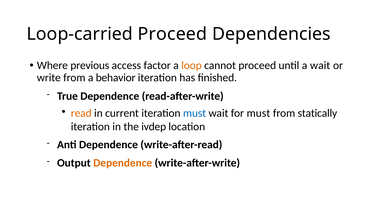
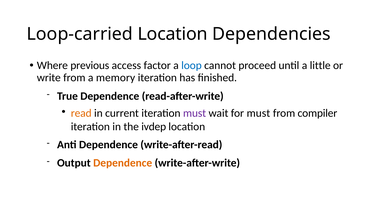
Loop-carried Proceed: Proceed -> Location
loop colour: orange -> blue
a wait: wait -> little
behavior: behavior -> memory
must at (195, 113) colour: blue -> purple
statically: statically -> compiler
